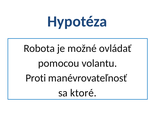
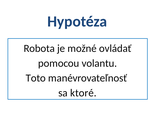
Proti: Proti -> Toto
